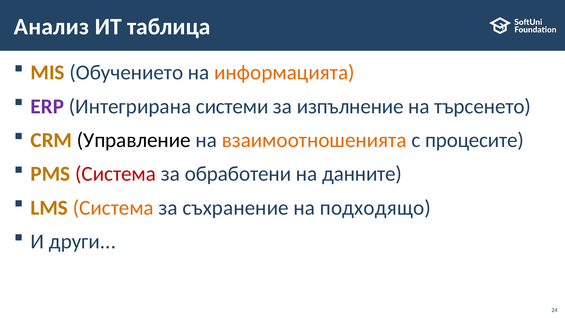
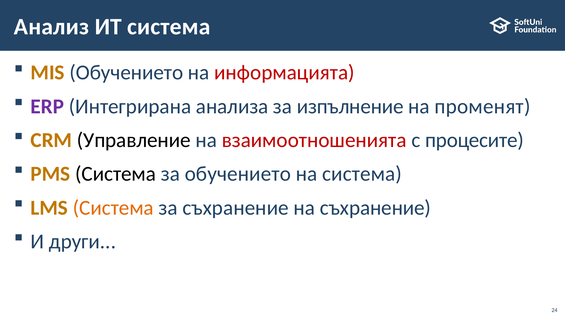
ИТ таблица: таблица -> система
информацията colour: orange -> red
системи: системи -> анализа
търсенето: търсенето -> променят
взаимоотношенията colour: orange -> red
Система at (116, 174) colour: red -> black
за обработени: обработени -> обучението
на данните: данните -> система
на подходящо: подходящо -> съхранение
